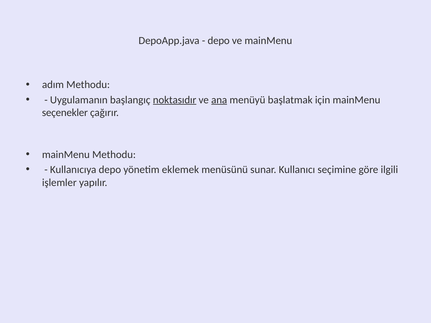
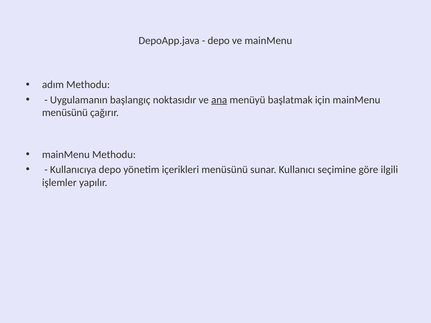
noktasıdır underline: present -> none
seçenekler at (65, 113): seçenekler -> menüsünü
eklemek: eklemek -> içerikleri
